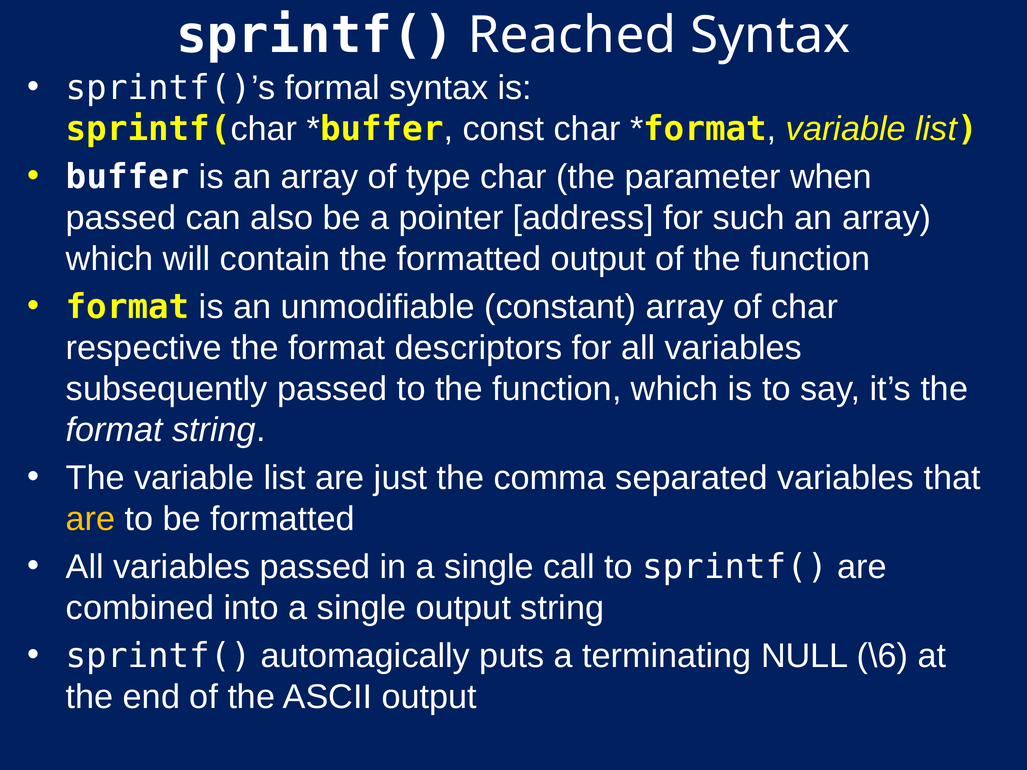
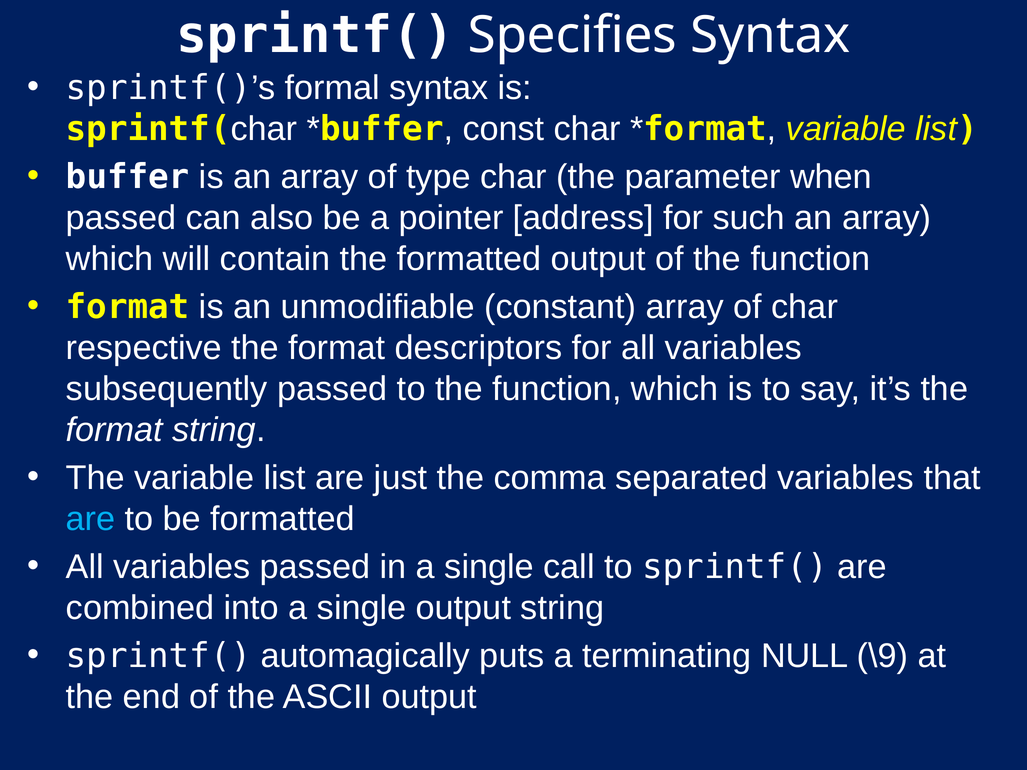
Reached: Reached -> Specifies
are at (91, 519) colour: yellow -> light blue
\6: \6 -> \9
